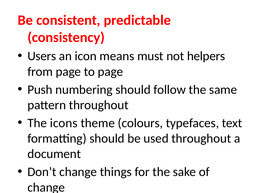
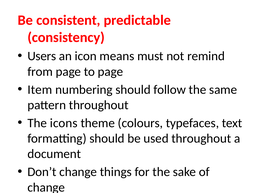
helpers: helpers -> remind
Push: Push -> Item
